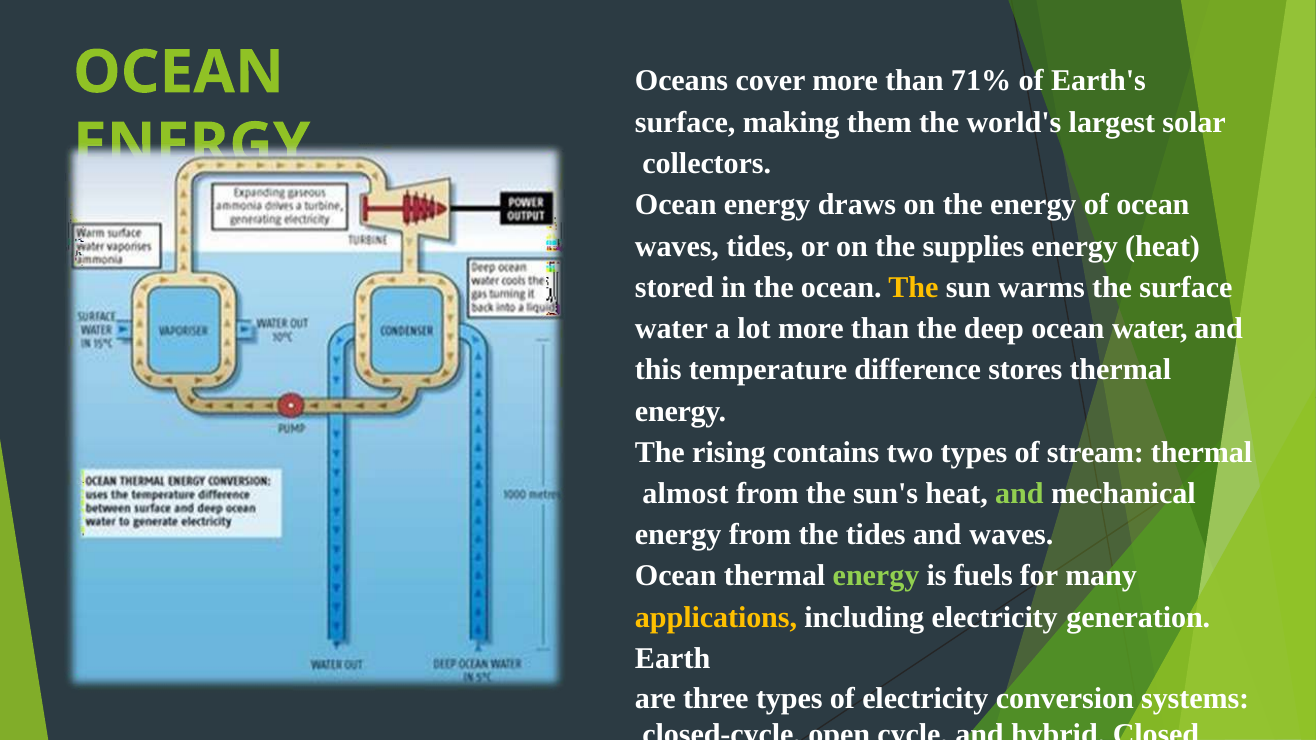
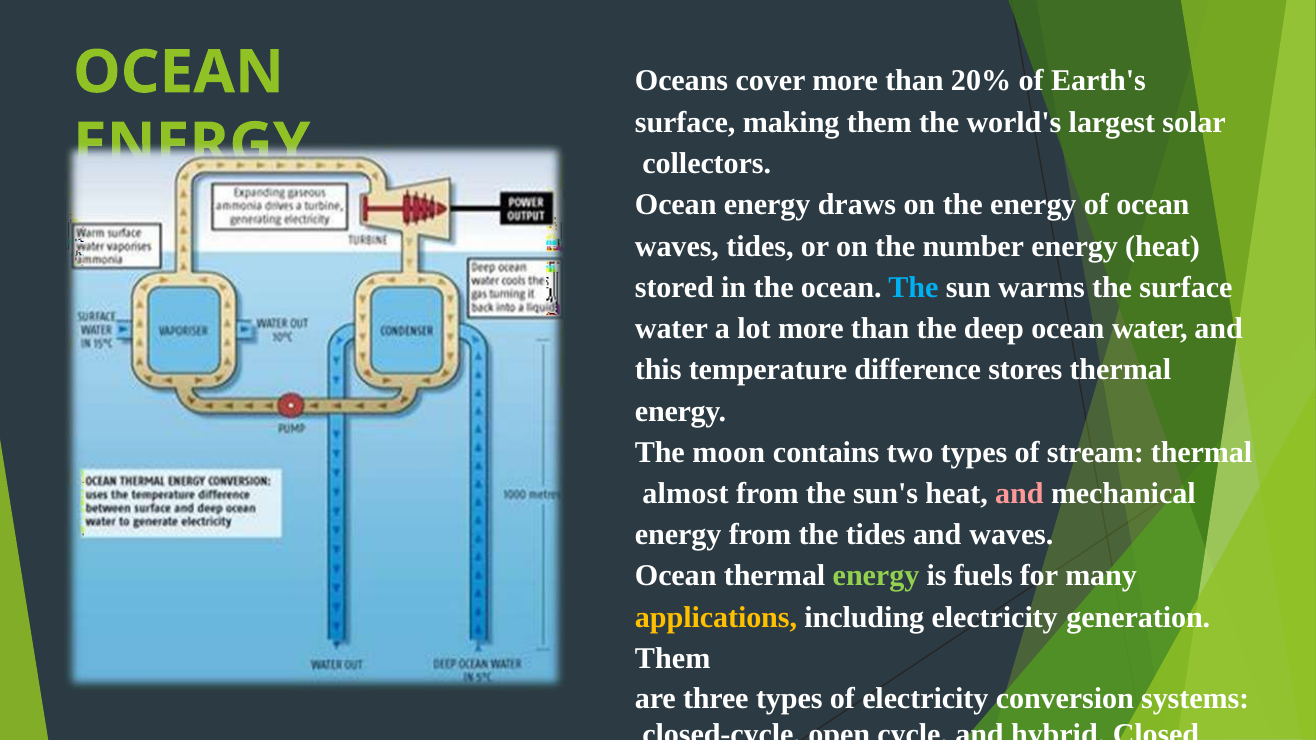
71%: 71% -> 20%
supplies: supplies -> number
The at (913, 288) colour: yellow -> light blue
rising: rising -> moon
and at (1019, 494) colour: light green -> pink
Earth at (673, 659): Earth -> Them
